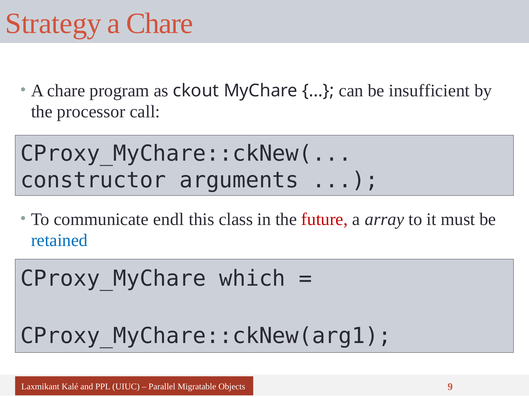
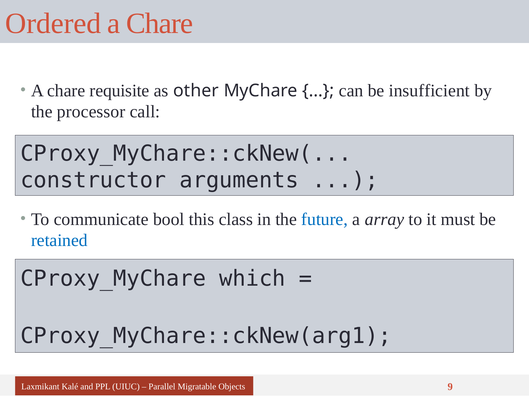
Strategy: Strategy -> Ordered
program: program -> requisite
ckout: ckout -> other
endl: endl -> bool
future colour: red -> blue
